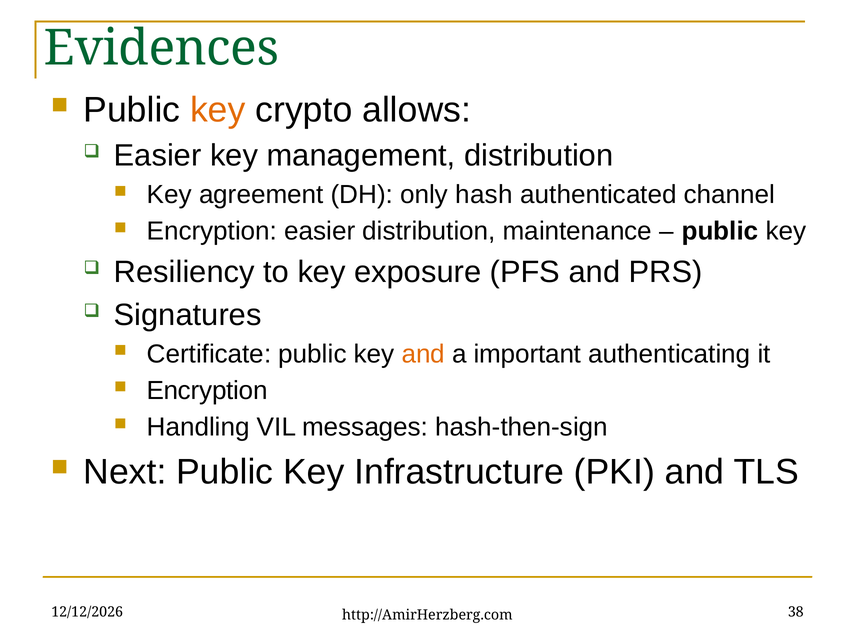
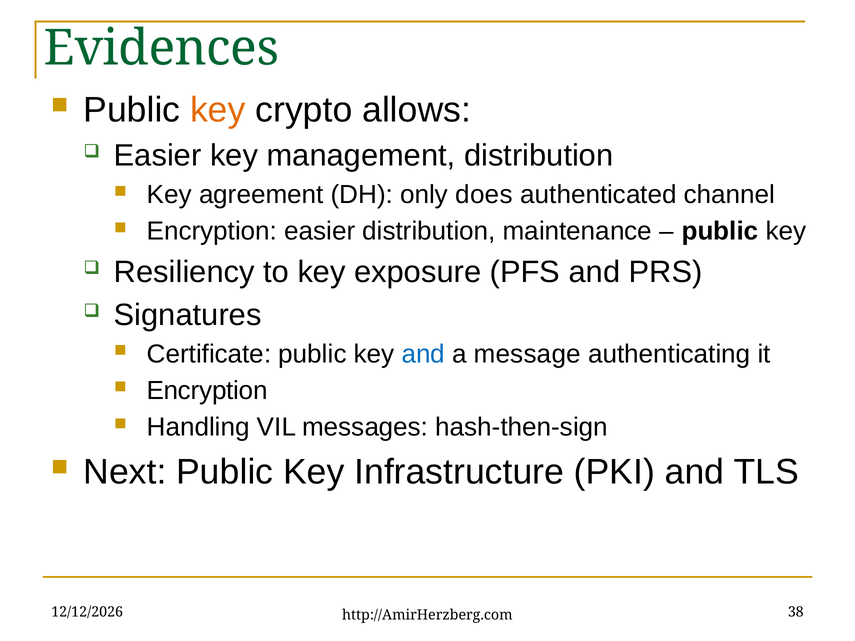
hash: hash -> does
and at (423, 354) colour: orange -> blue
important: important -> message
